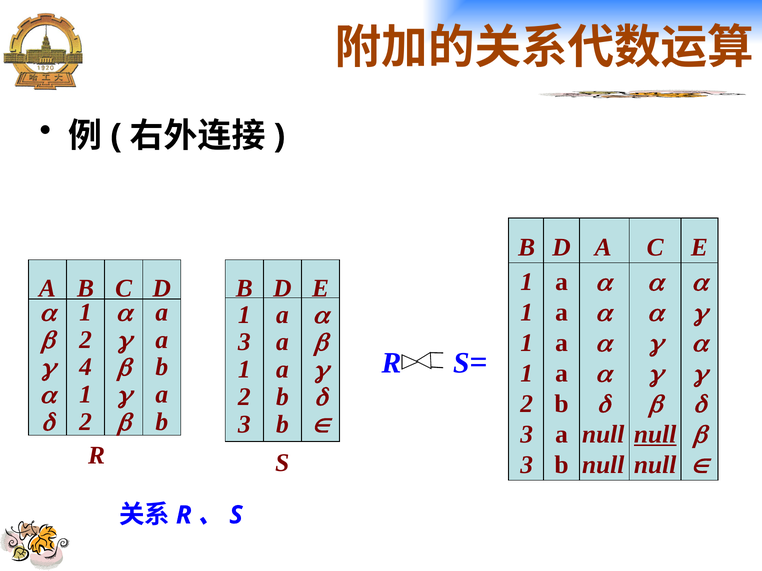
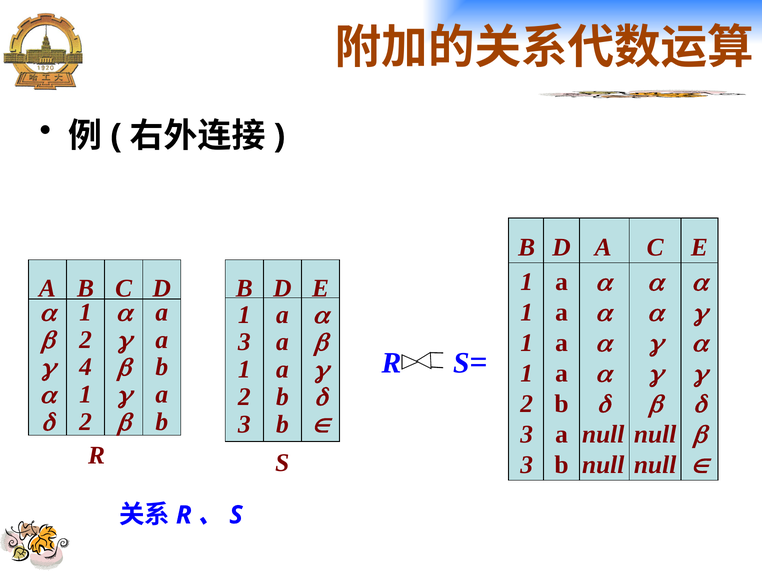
null at (655, 435) underline: present -> none
